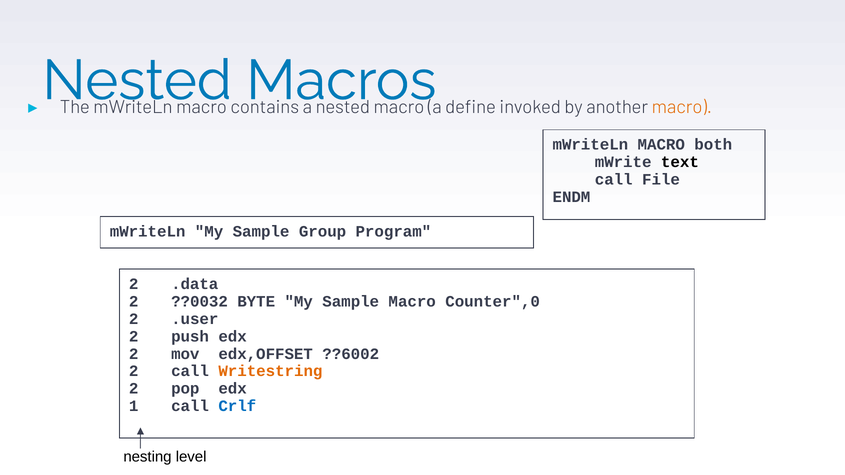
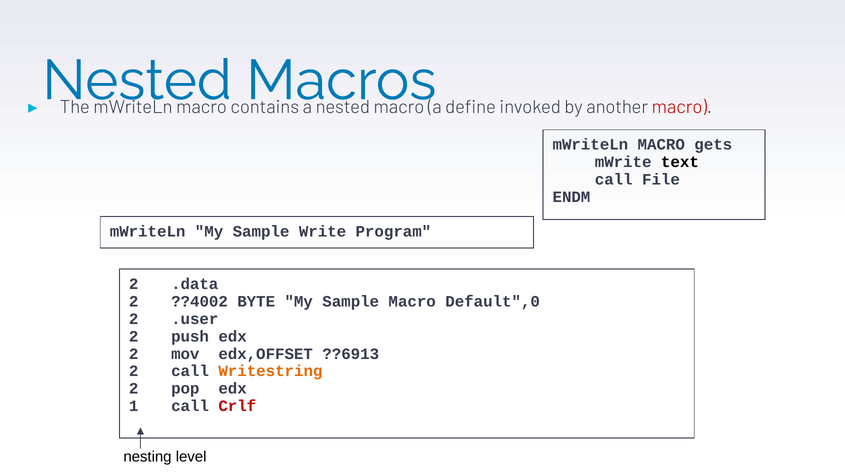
macro at (682, 107) colour: orange -> red
both: both -> gets
Group: Group -> Write
??0032: ??0032 -> ??4002
Counter",0: Counter",0 -> Default",0
??6002: ??6002 -> ??6913
Crlf colour: blue -> red
